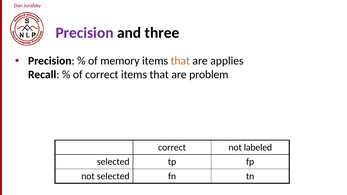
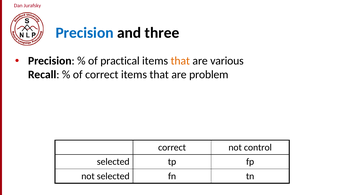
Precision at (85, 33) colour: purple -> blue
memory: memory -> practical
applies: applies -> various
labeled: labeled -> control
